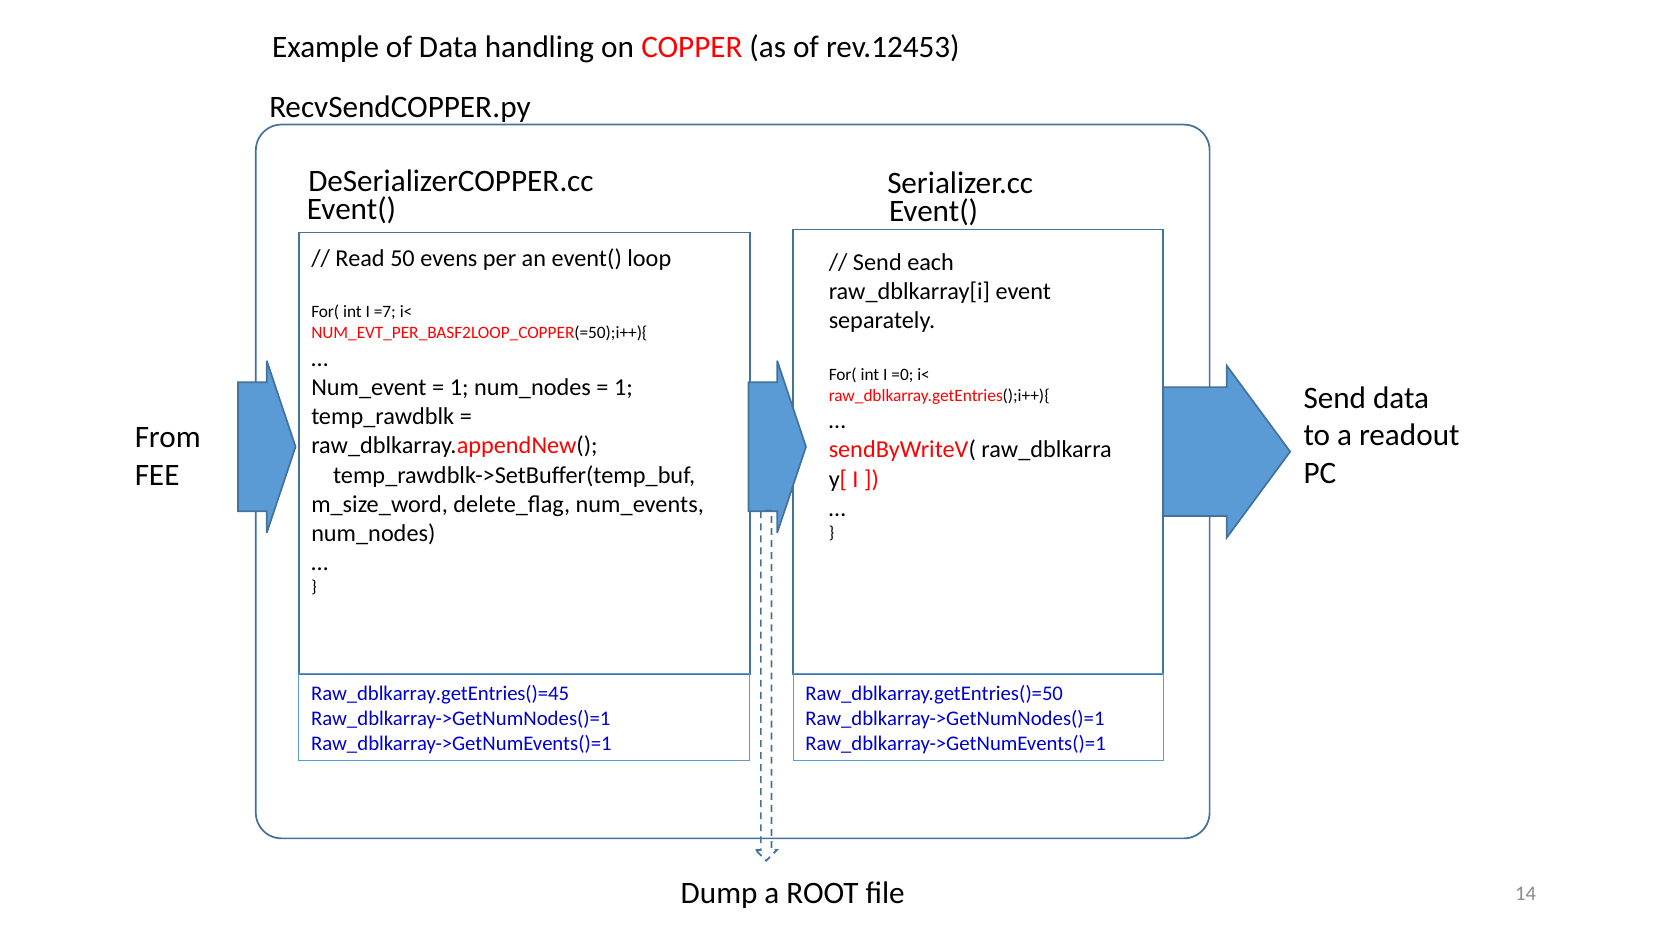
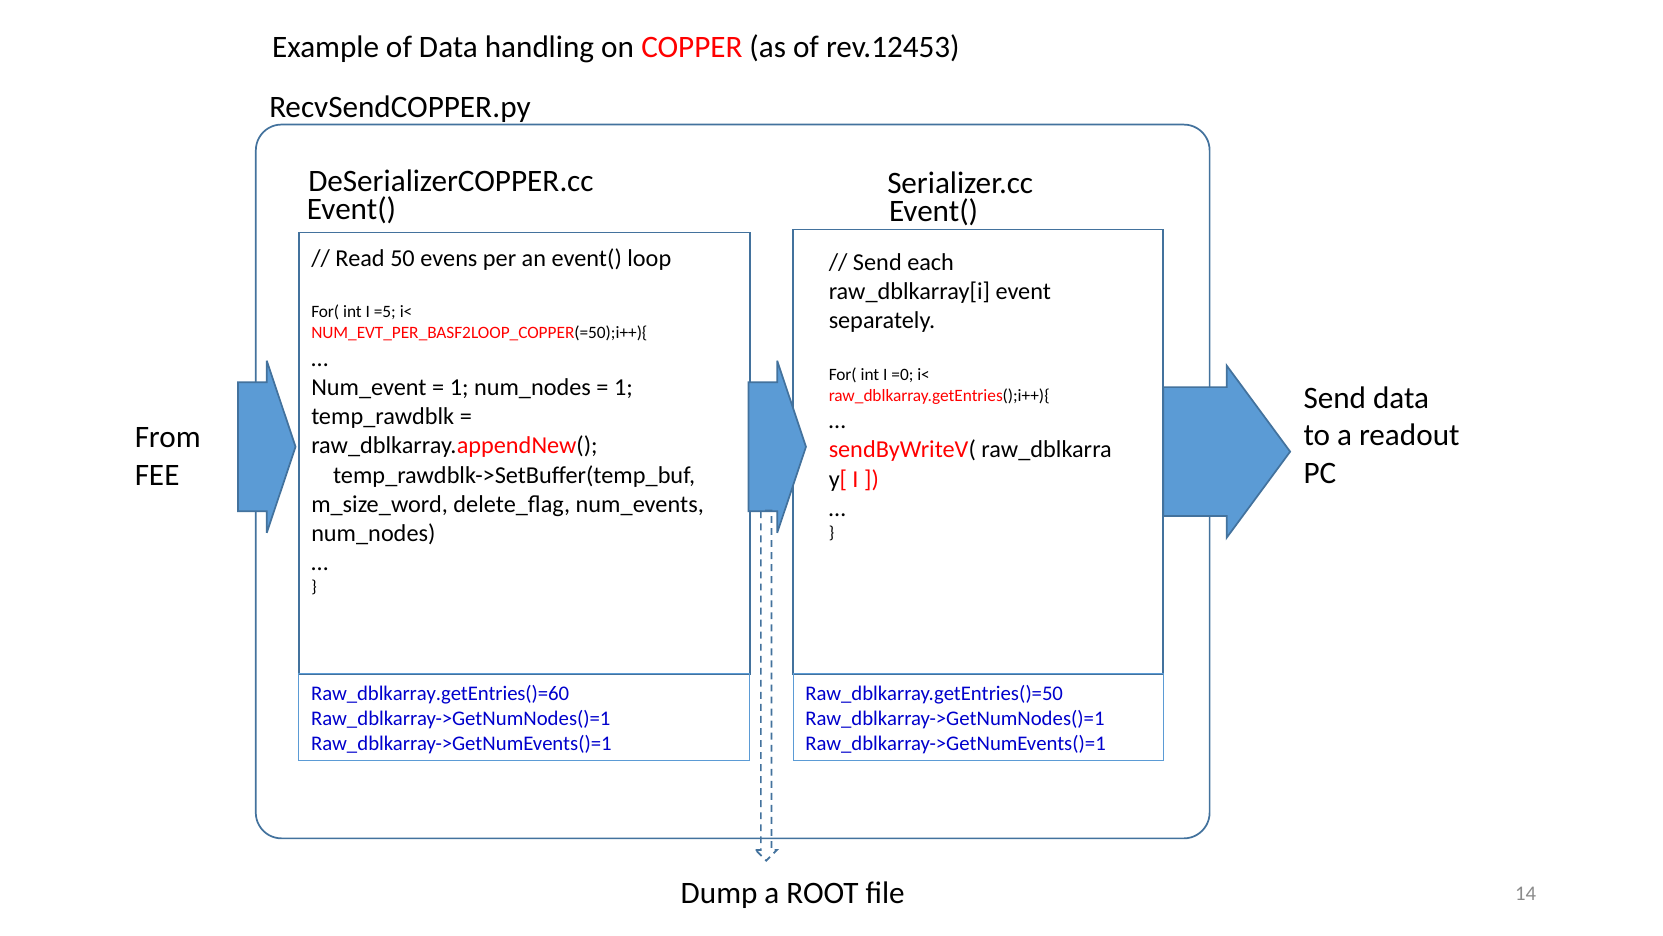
=7: =7 -> =5
Raw_dblkarray.getEntries()=45: Raw_dblkarray.getEntries()=45 -> Raw_dblkarray.getEntries()=60
